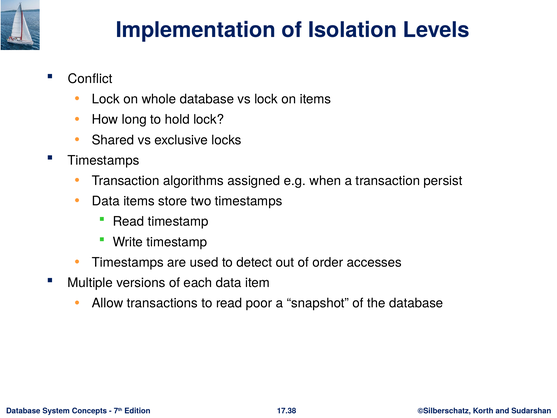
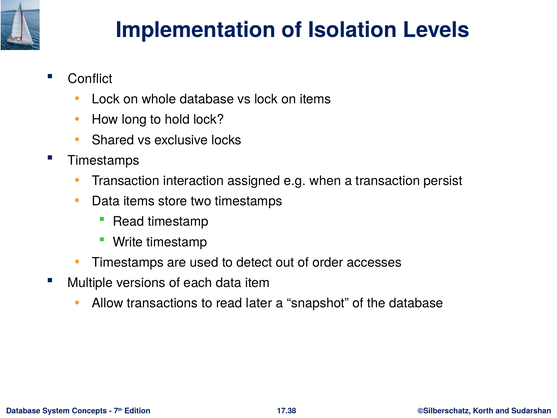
algorithms: algorithms -> interaction
poor: poor -> later
